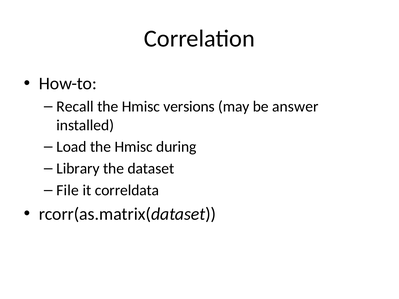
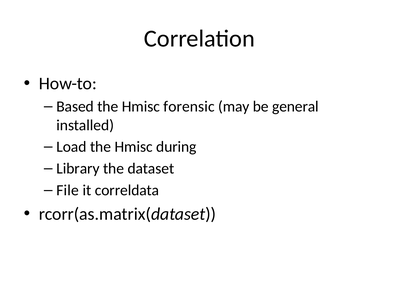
Recall: Recall -> Based
versions: versions -> forensic
answer: answer -> general
